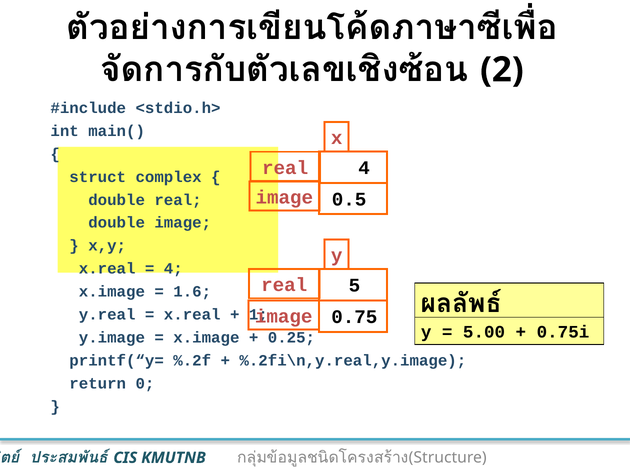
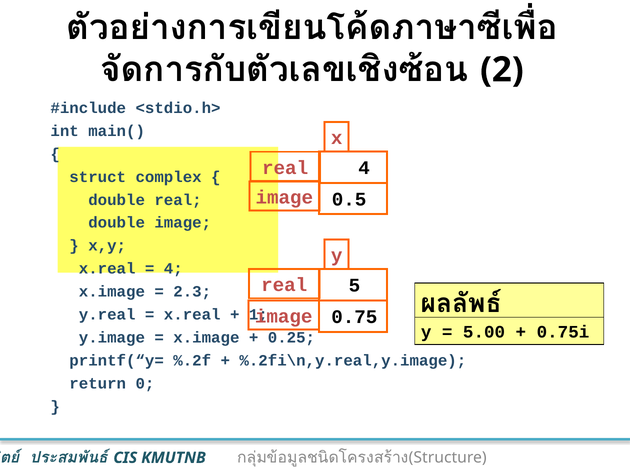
1.6: 1.6 -> 2.3
